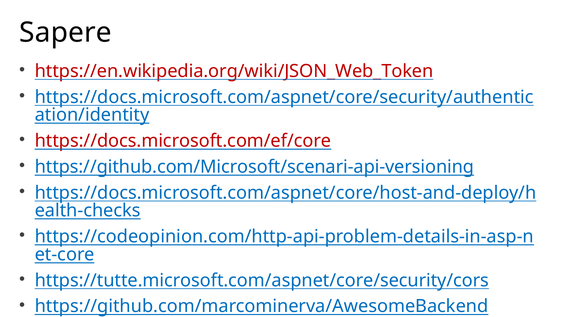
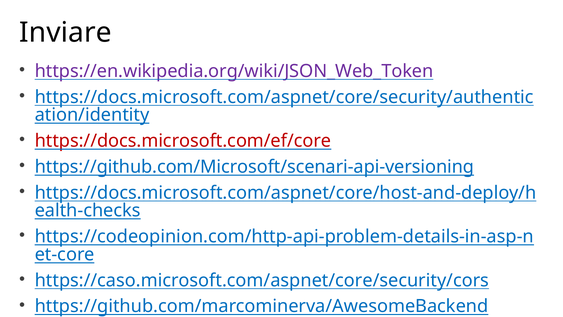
Sapere: Sapere -> Inviare
https://en.wikipedia.org/wiki/JSON_Web_Token colour: red -> purple
https://tutte.microsoft.com/aspnet/core/security/cors: https://tutte.microsoft.com/aspnet/core/security/cors -> https://caso.microsoft.com/aspnet/core/security/cors
